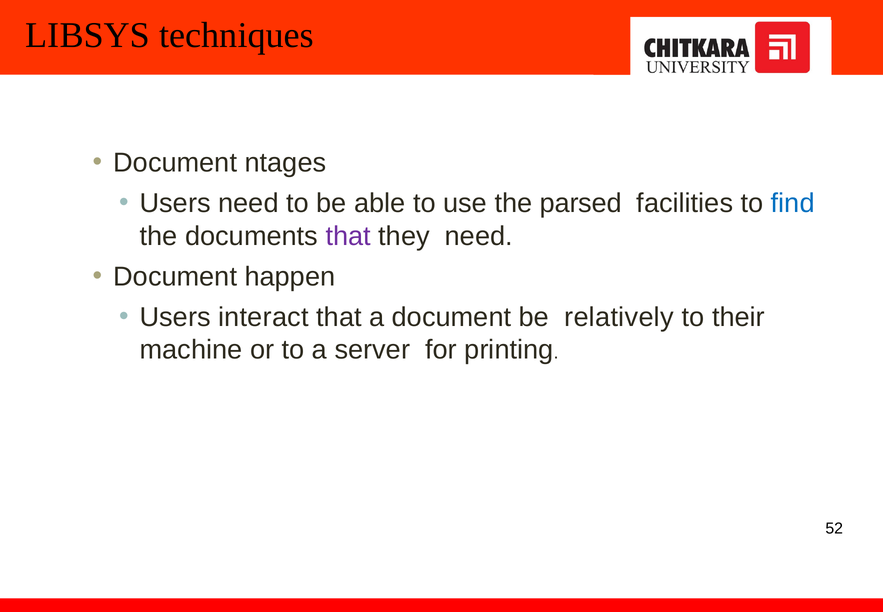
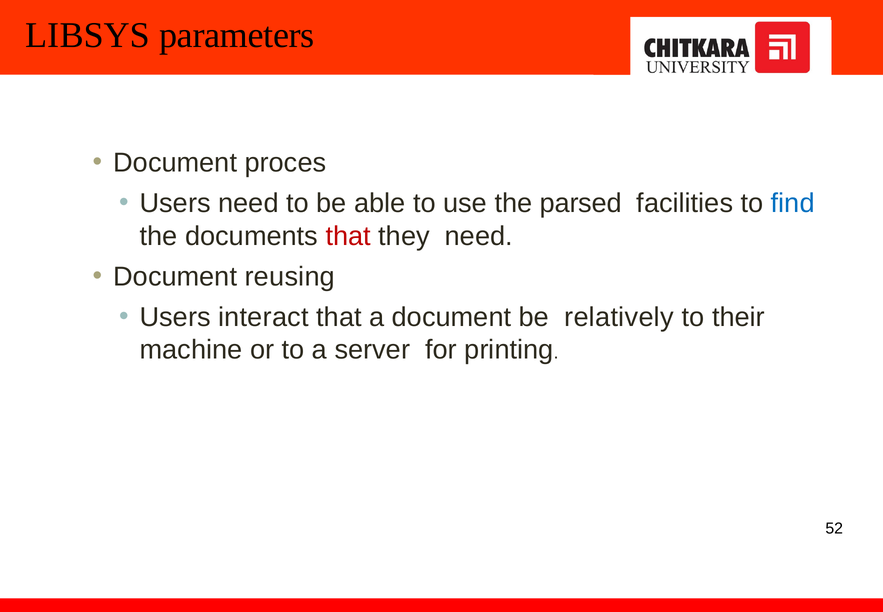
techniques: techniques -> parameters
ntages: ntages -> proces
that at (348, 236) colour: purple -> red
happen: happen -> reusing
